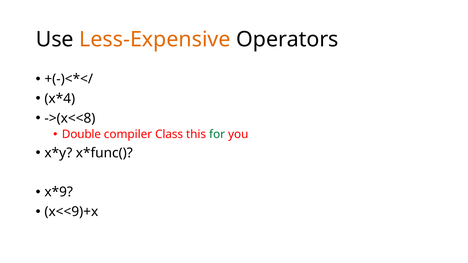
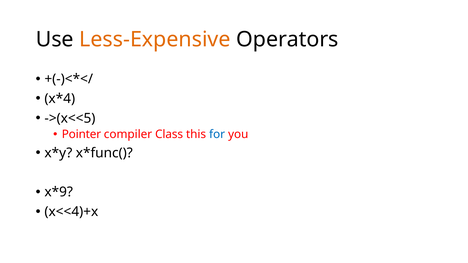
->(x<<8: ->(x<<8 -> ->(x<<5
Double: Double -> Pointer
for colour: green -> blue
x<<9)+x: x<<9)+x -> x<<4)+x
